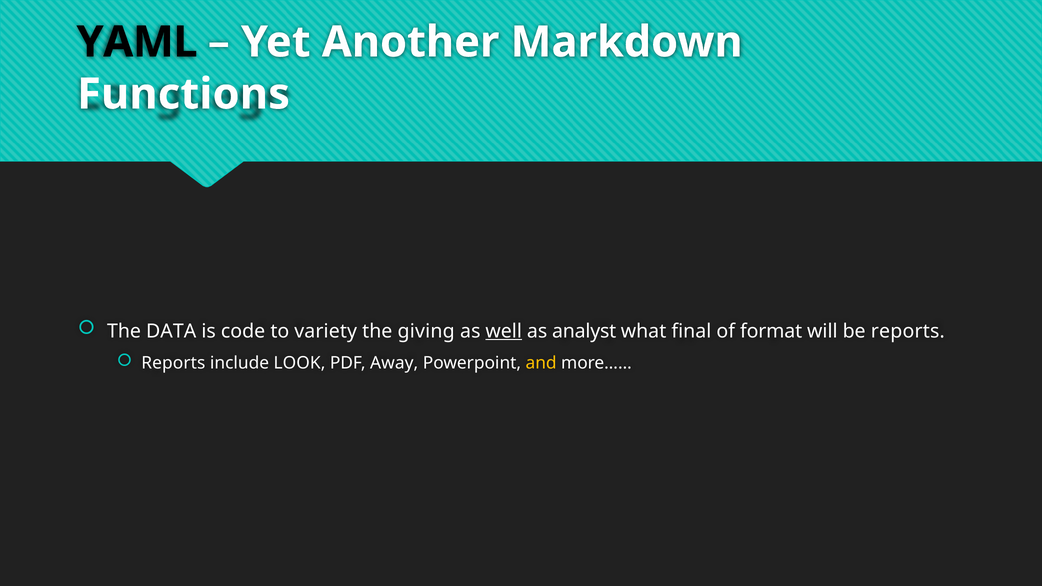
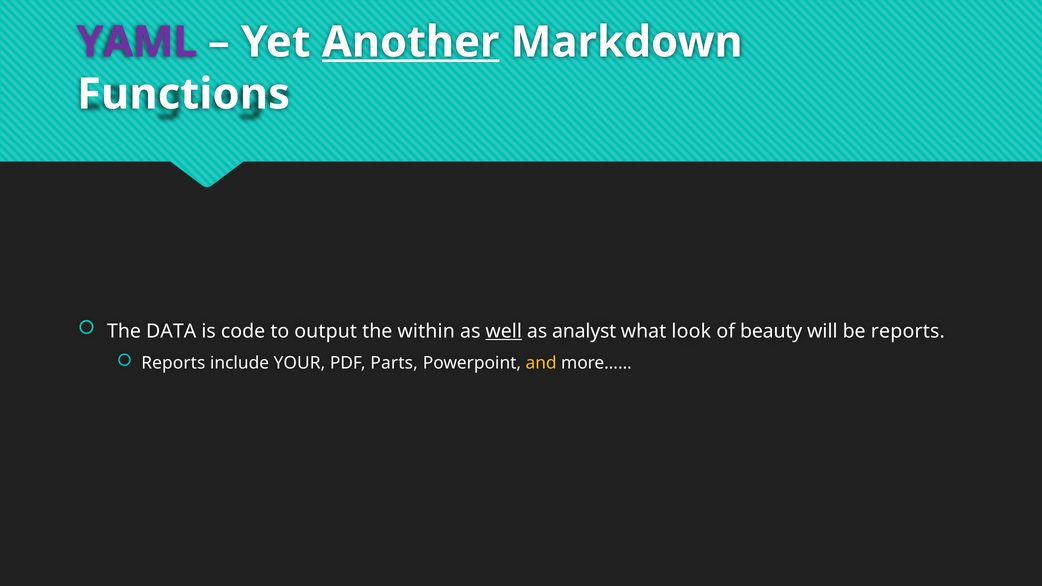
YAML colour: black -> purple
Another underline: none -> present
variety: variety -> output
giving: giving -> within
final: final -> look
format: format -> beauty
LOOK: LOOK -> YOUR
Away: Away -> Parts
